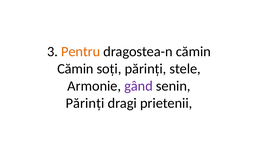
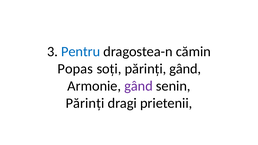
Pentru colour: orange -> blue
Cămin at (75, 69): Cămin -> Popas
părinți stele: stele -> gând
